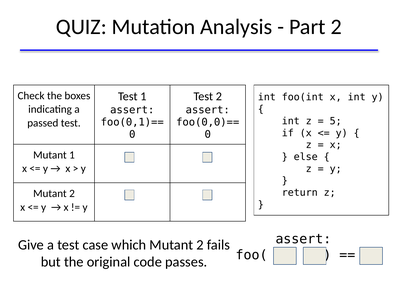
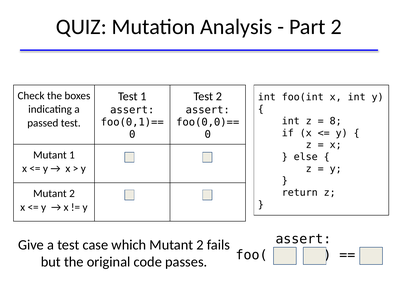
5: 5 -> 8
